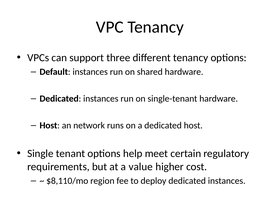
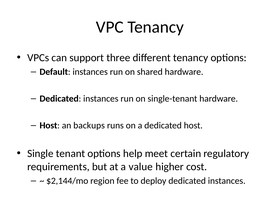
network: network -> backups
$8,110/mo: $8,110/mo -> $2,144/mo
